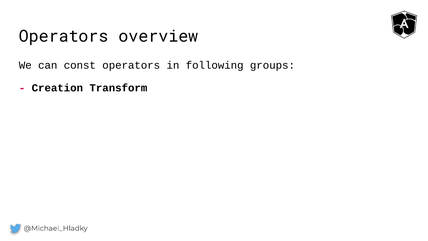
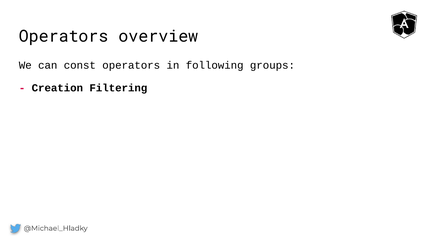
Transform: Transform -> Filtering
